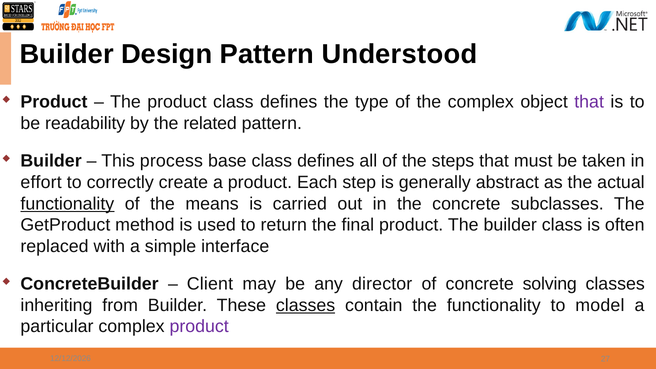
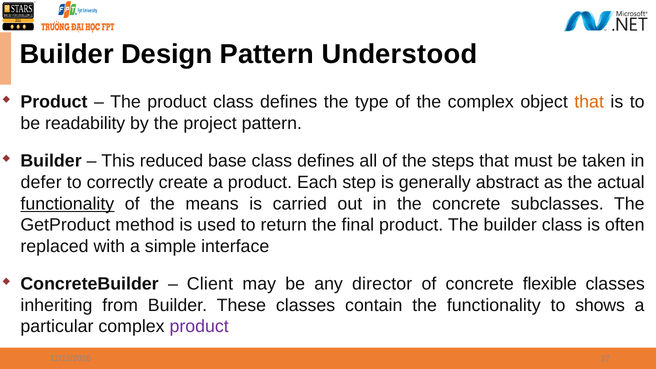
that at (589, 102) colour: purple -> orange
related: related -> project
process: process -> reduced
effort: effort -> defer
solving: solving -> flexible
classes at (306, 305) underline: present -> none
model: model -> shows
